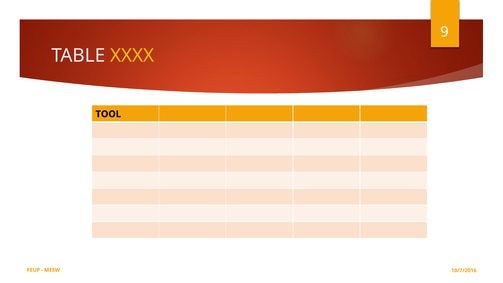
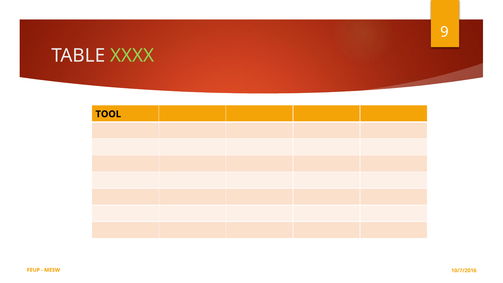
XXXX colour: yellow -> light green
